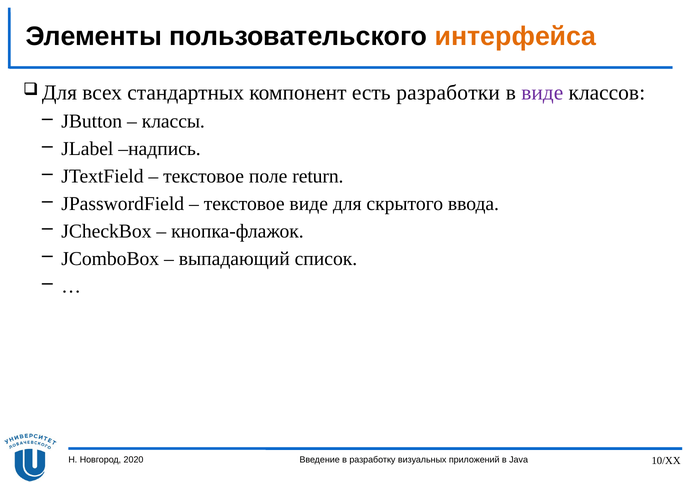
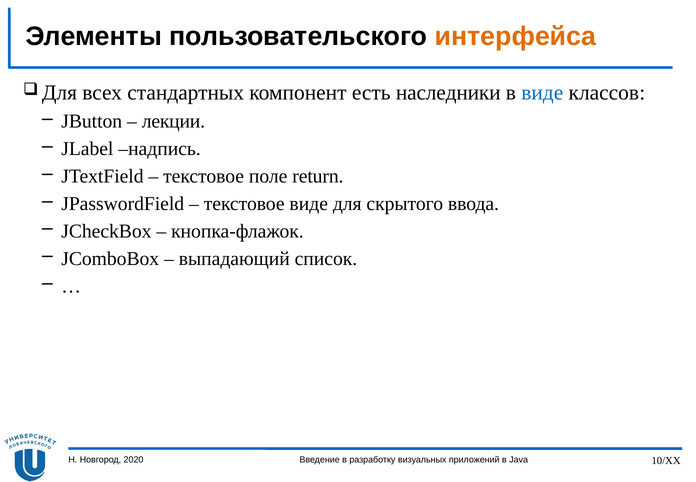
разработки: разработки -> наследники
виде at (542, 93) colour: purple -> blue
классы: классы -> лекции
